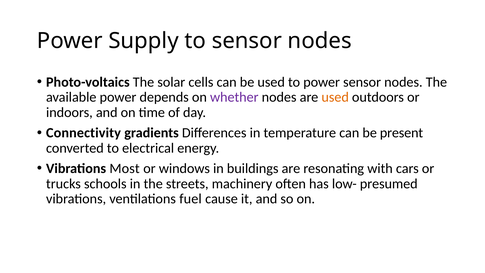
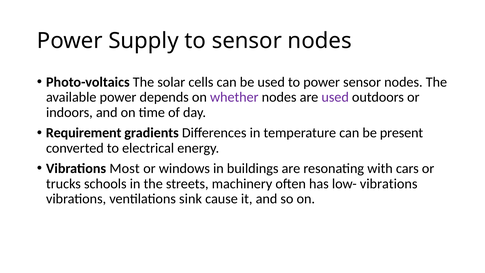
used at (335, 97) colour: orange -> purple
Connectivity: Connectivity -> Requirement
low- presumed: presumed -> vibrations
fuel: fuel -> sink
